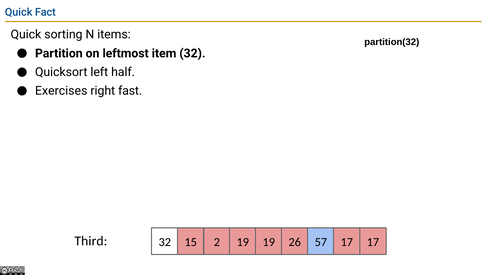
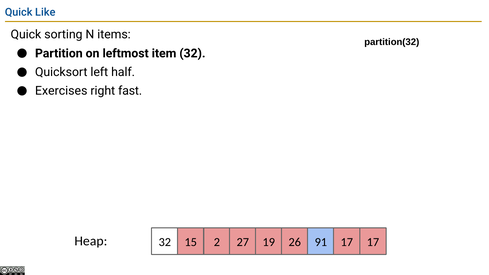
Fact: Fact -> Like
Third: Third -> Heap
2 19: 19 -> 27
57: 57 -> 91
